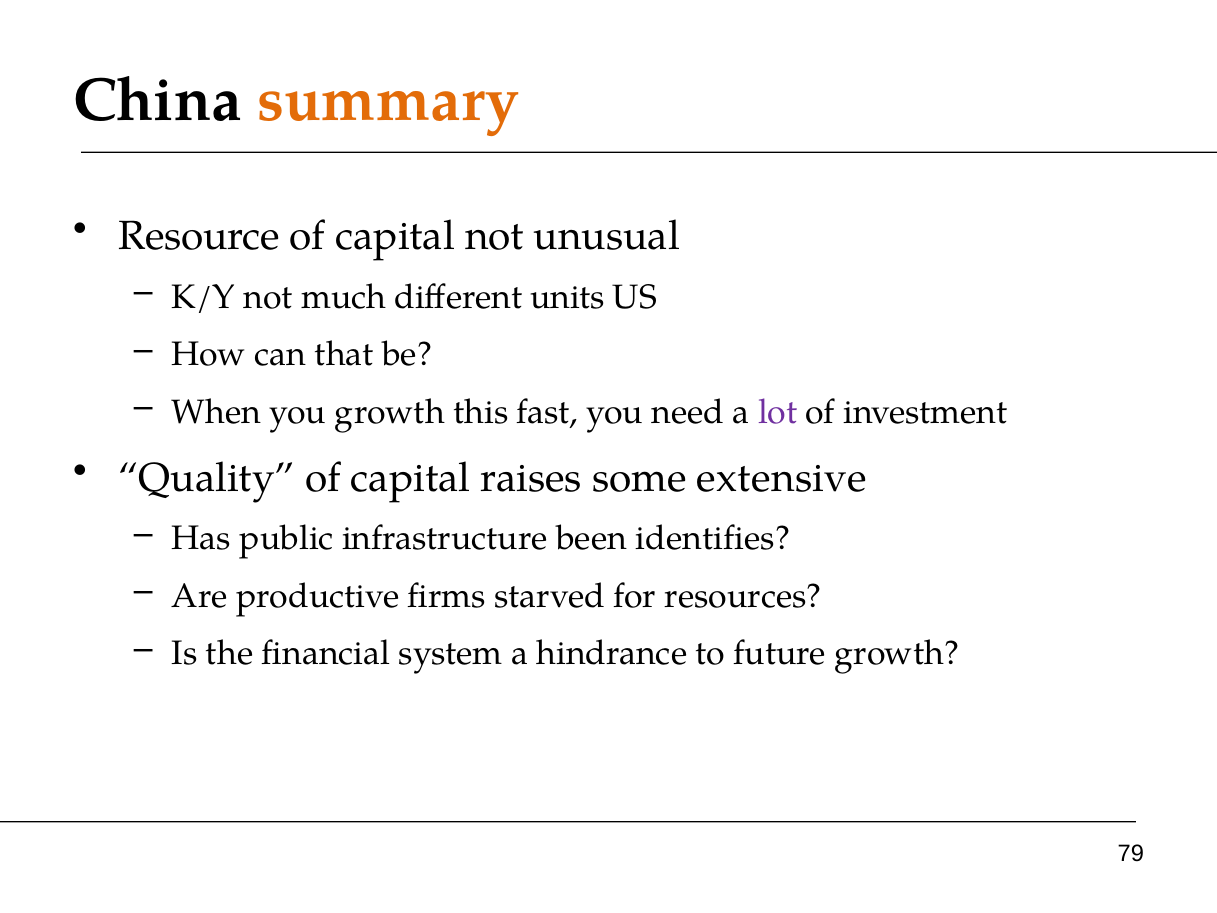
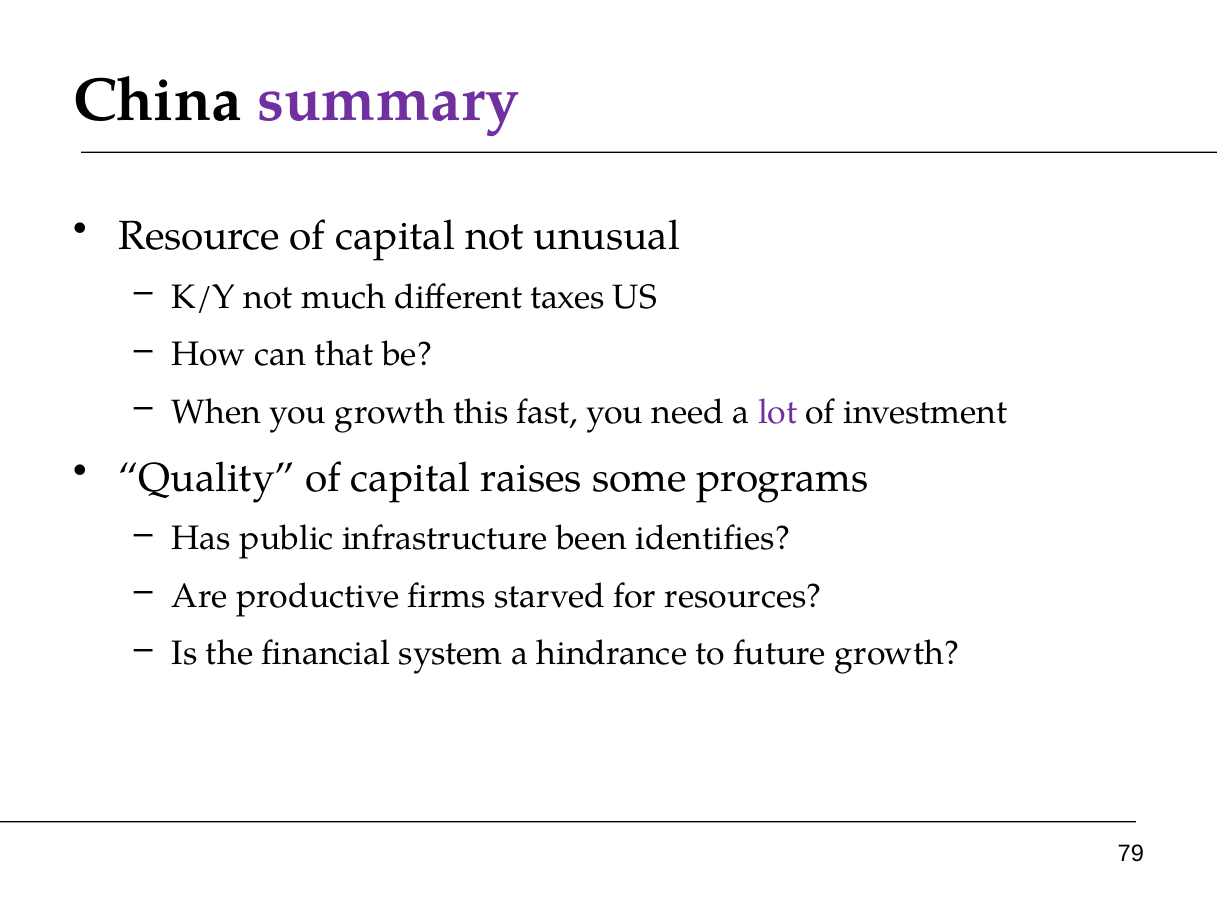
summary colour: orange -> purple
units: units -> taxes
extensive: extensive -> programs
